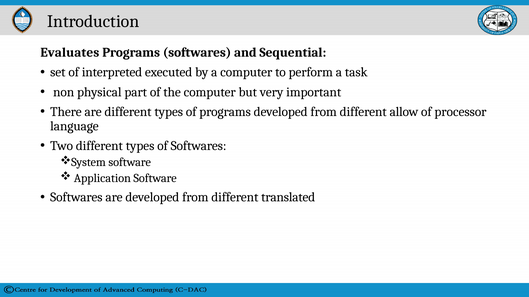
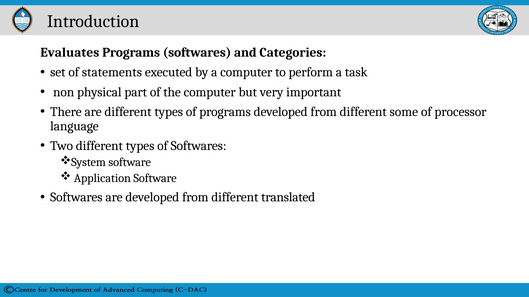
Sequential: Sequential -> Categories
interpreted: interpreted -> statements
allow: allow -> some
